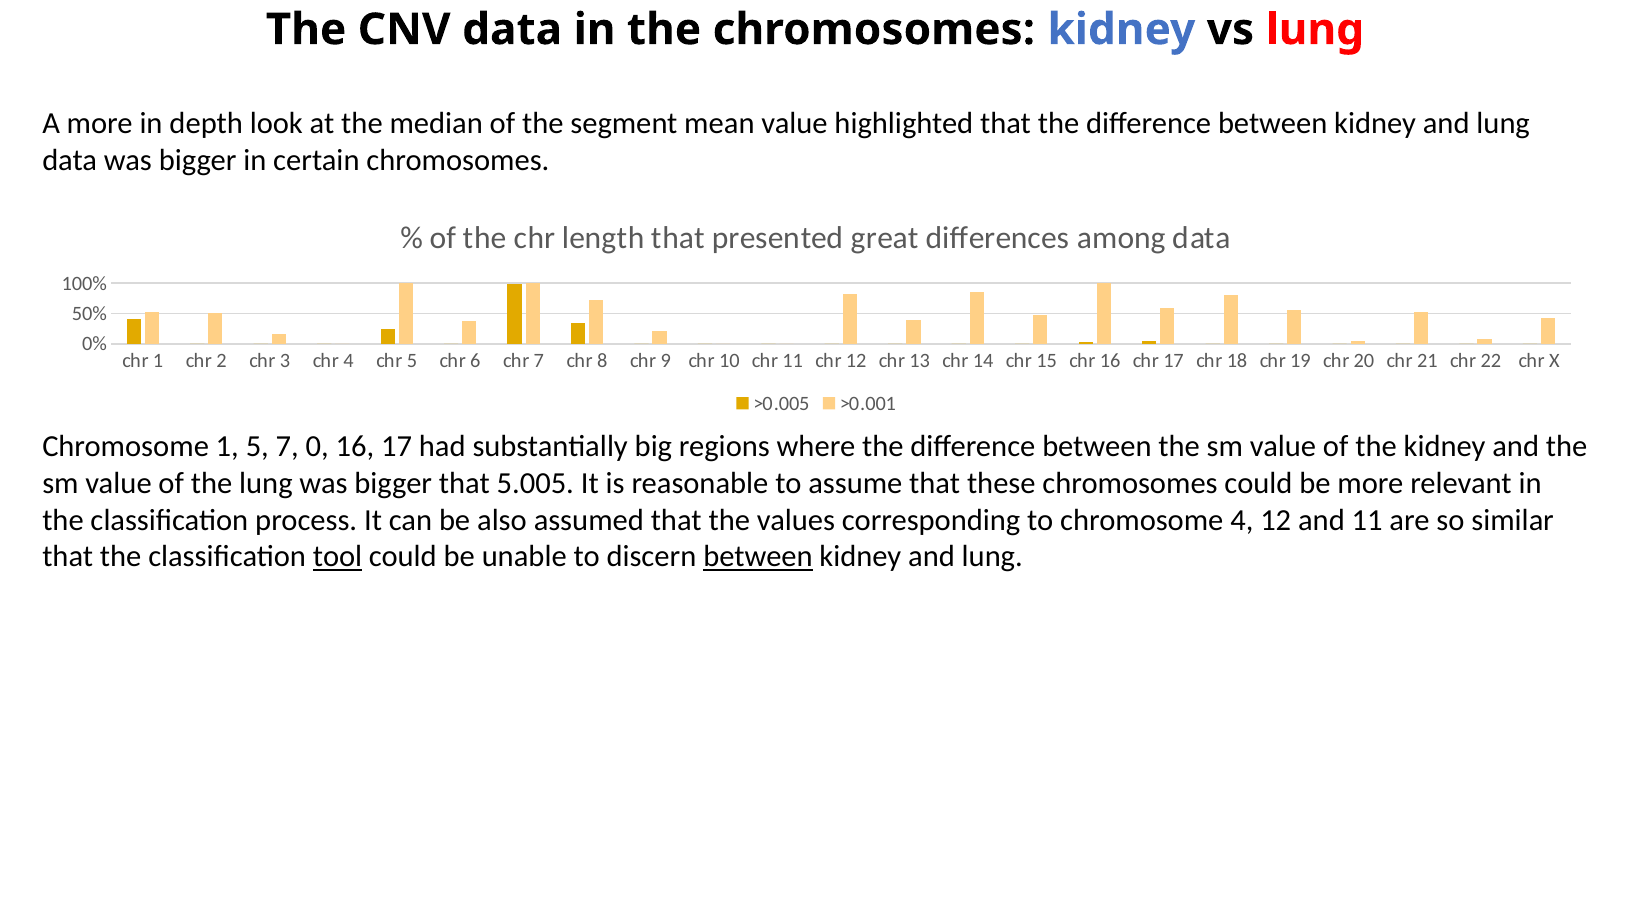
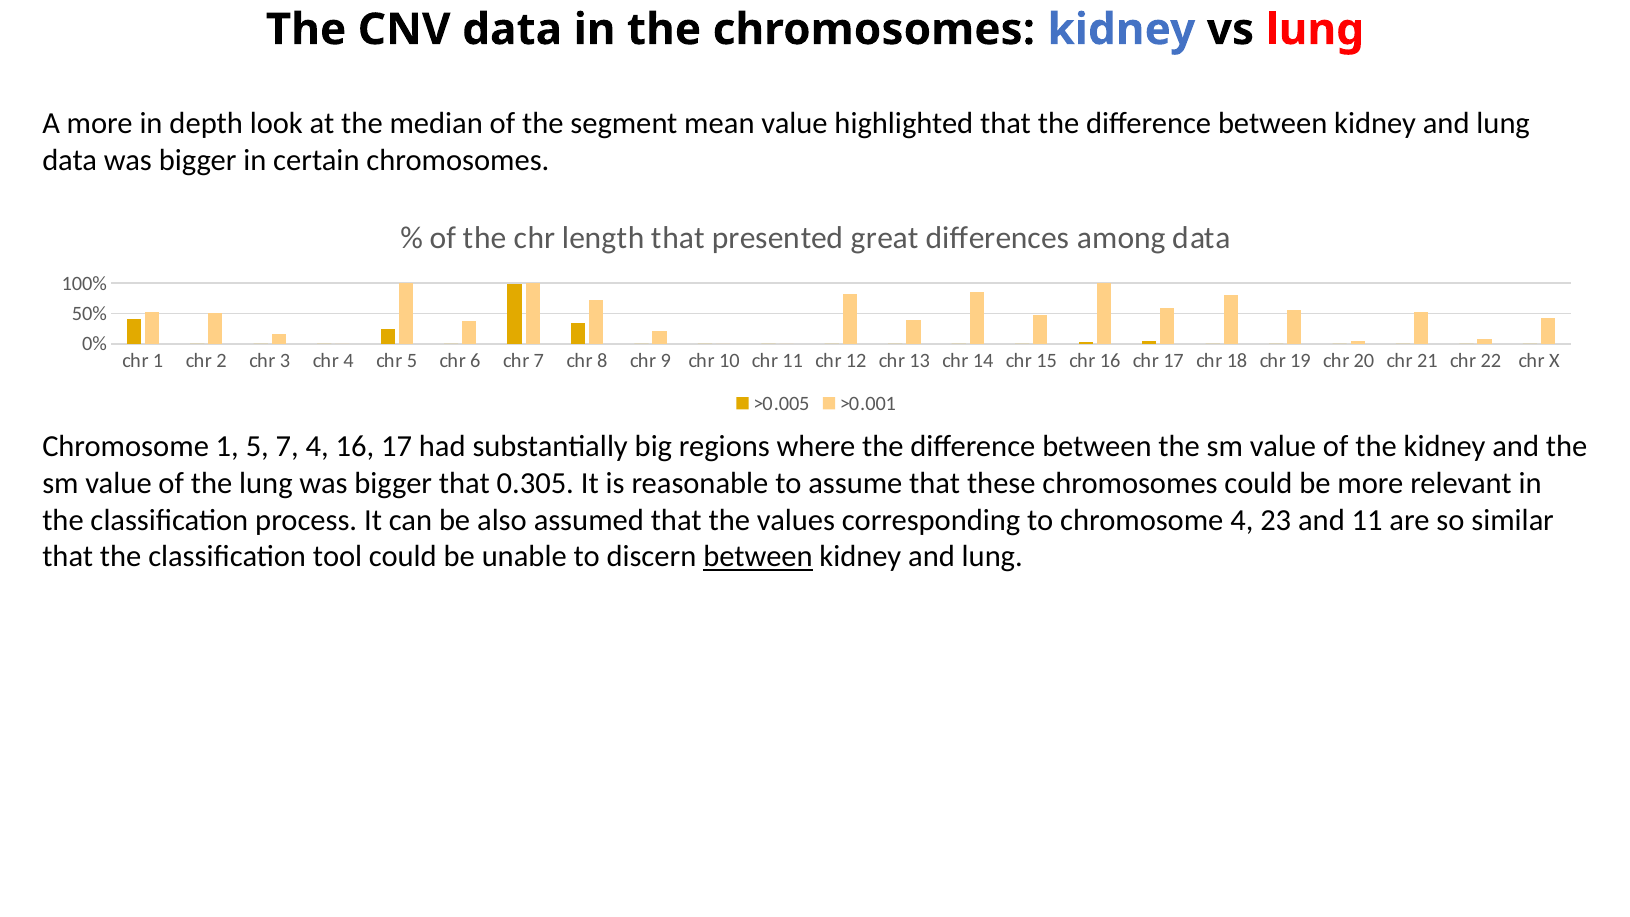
7 0: 0 -> 4
5.005: 5.005 -> 0.305
4 12: 12 -> 23
tool underline: present -> none
